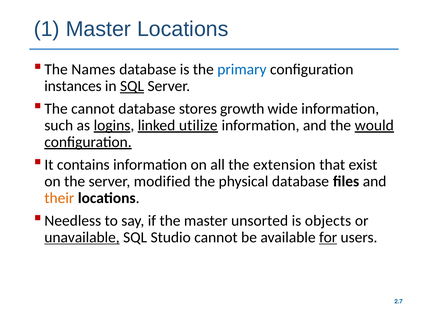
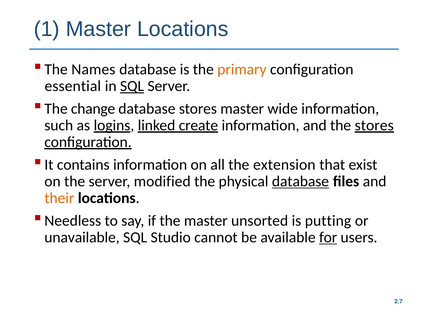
primary colour: blue -> orange
instances: instances -> essential
The cannot: cannot -> change
stores growth: growth -> master
utilize: utilize -> create
the would: would -> stores
database at (300, 181) underline: none -> present
objects: objects -> putting
unavailable underline: present -> none
